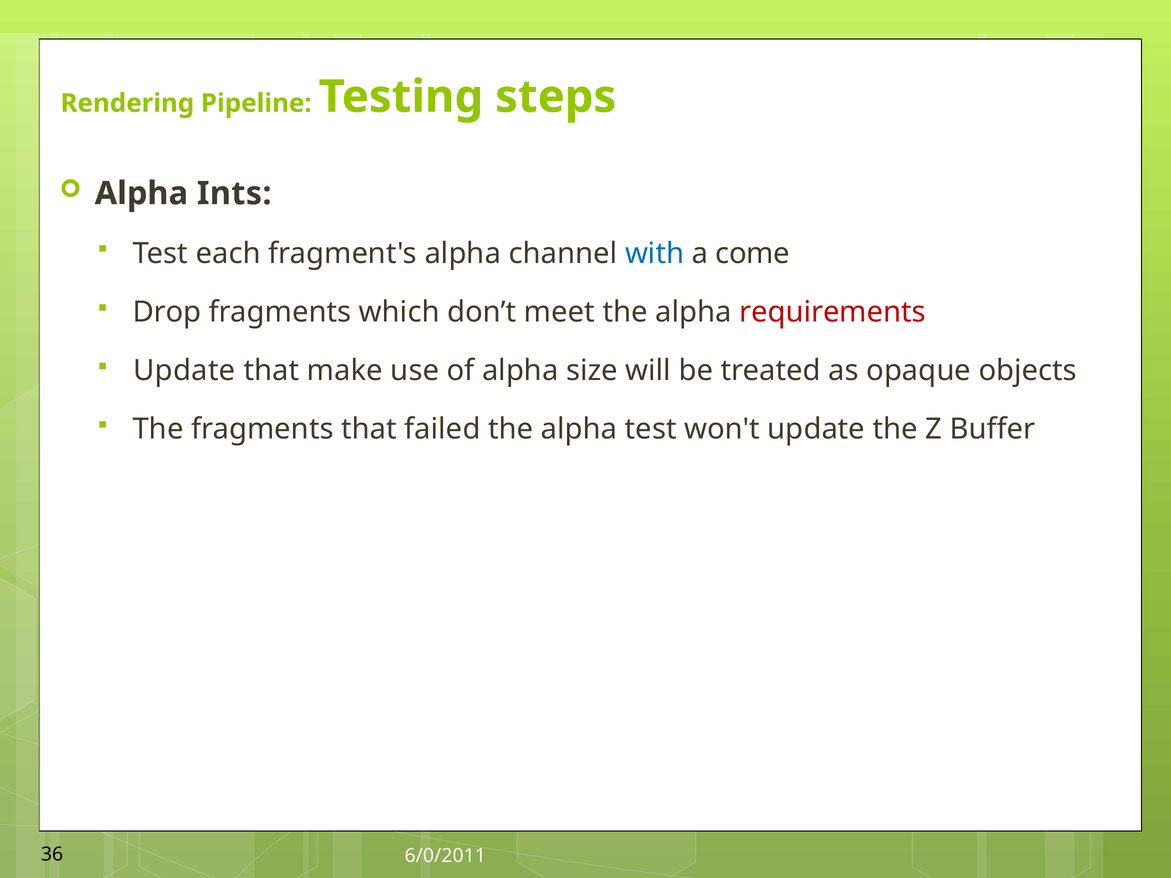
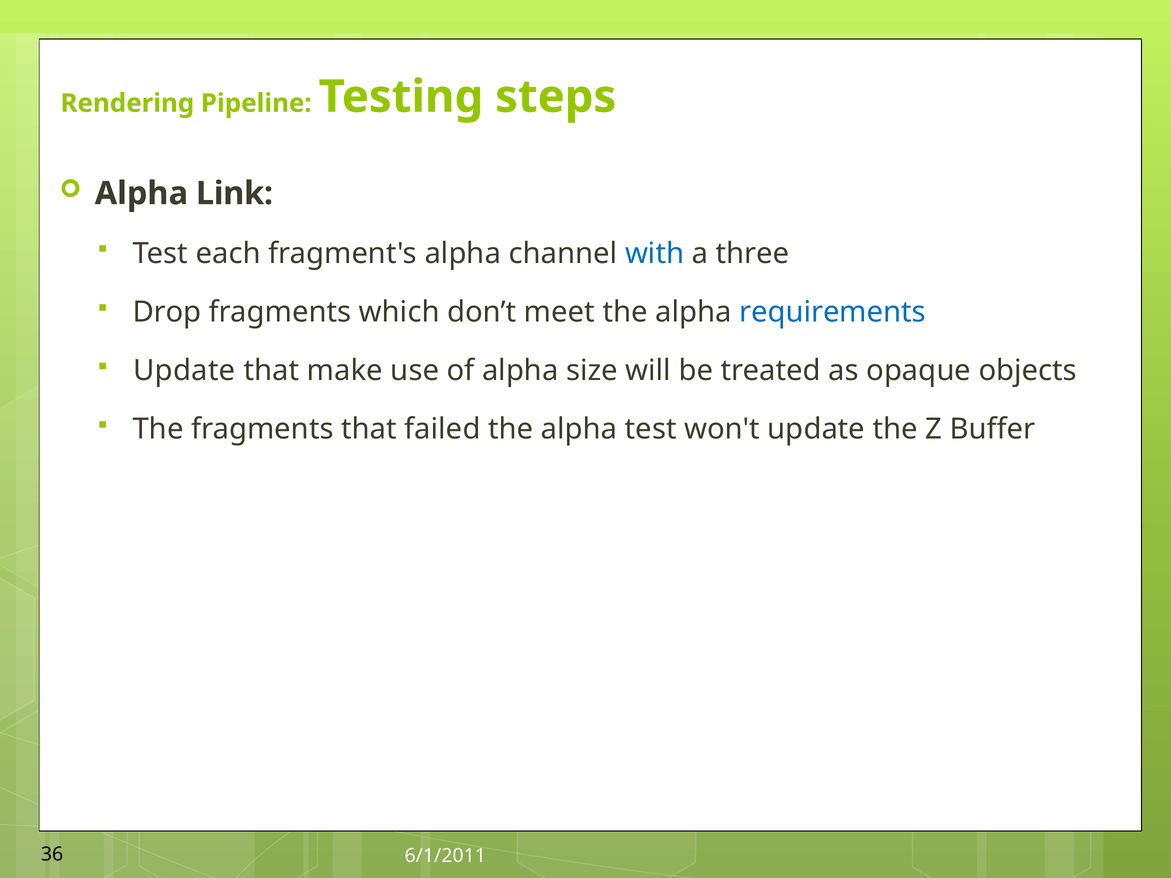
Ints: Ints -> Link
come: come -> three
requirements colour: red -> blue
6/0/2011: 6/0/2011 -> 6/1/2011
